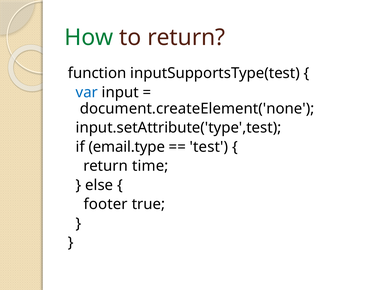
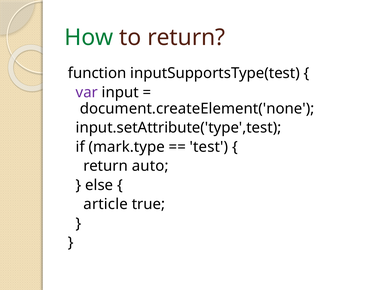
var colour: blue -> purple
email.type: email.type -> mark.type
time: time -> auto
footer: footer -> article
